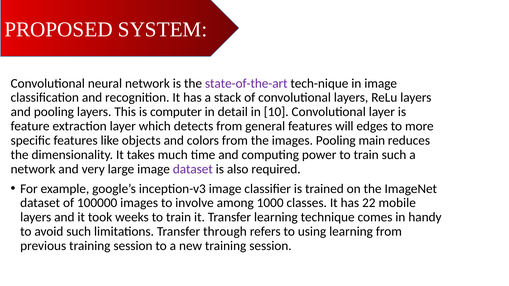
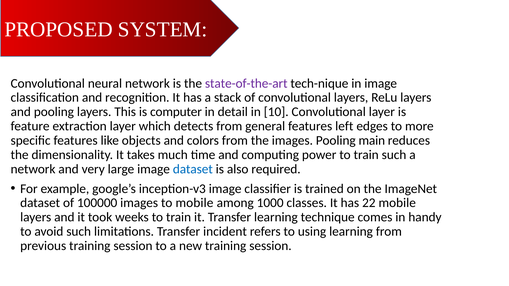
will: will -> left
dataset at (193, 169) colour: purple -> blue
to involve: involve -> mobile
through: through -> incident
